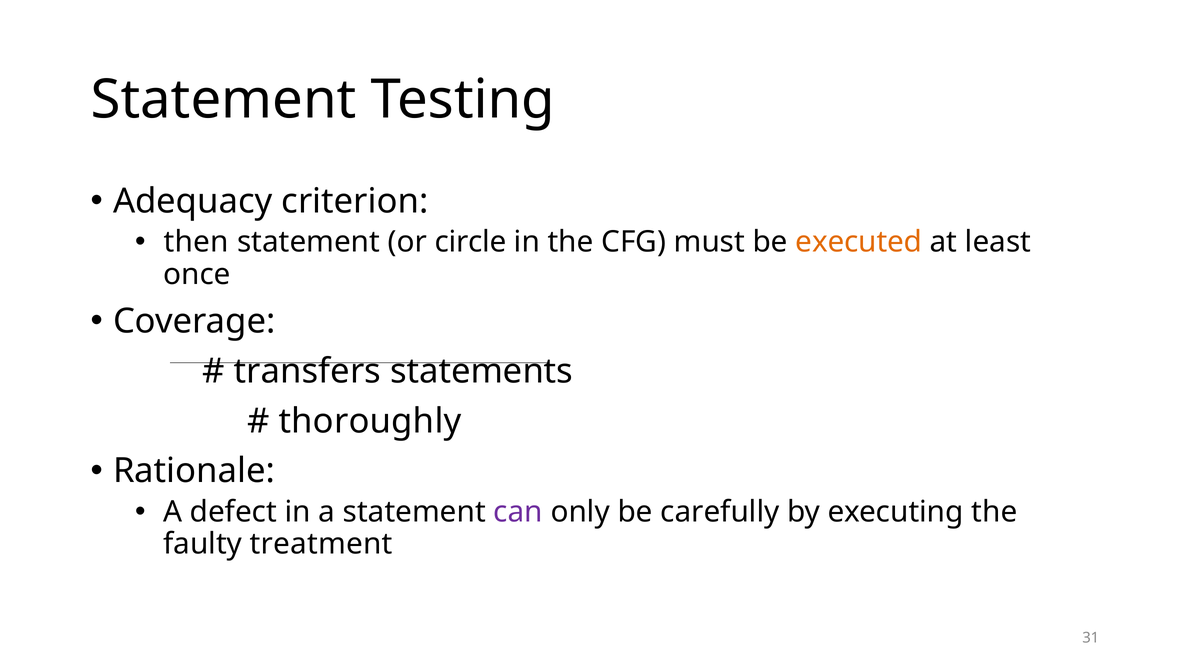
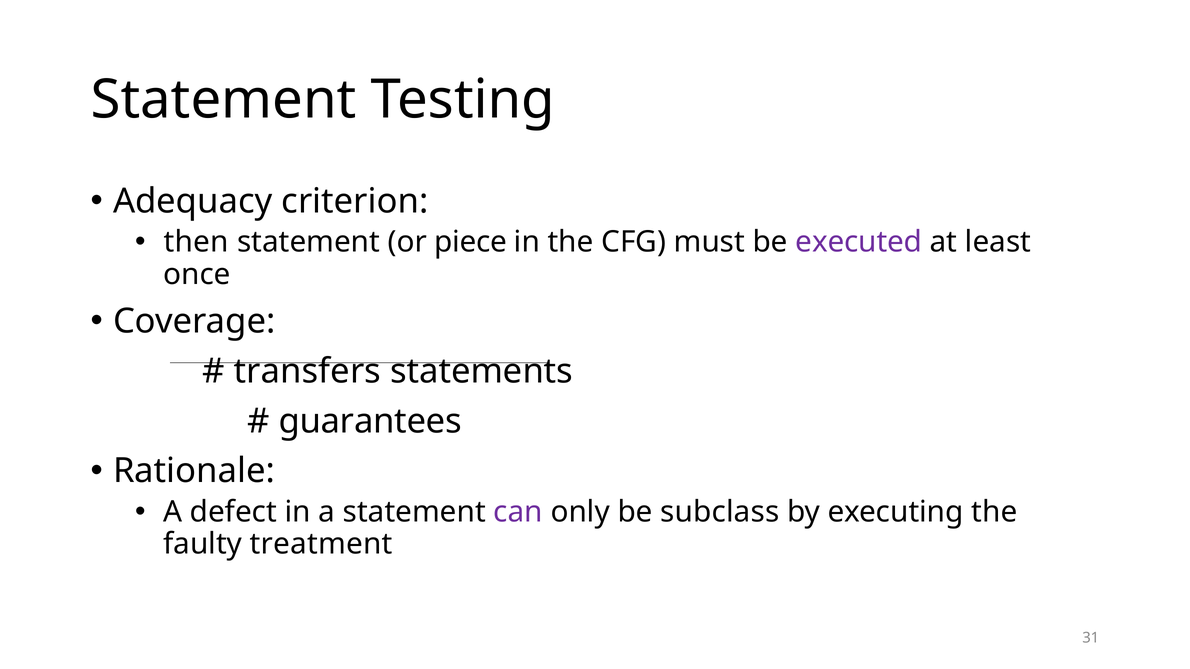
circle: circle -> piece
executed colour: orange -> purple
thoroughly: thoroughly -> guarantees
carefully: carefully -> subclass
